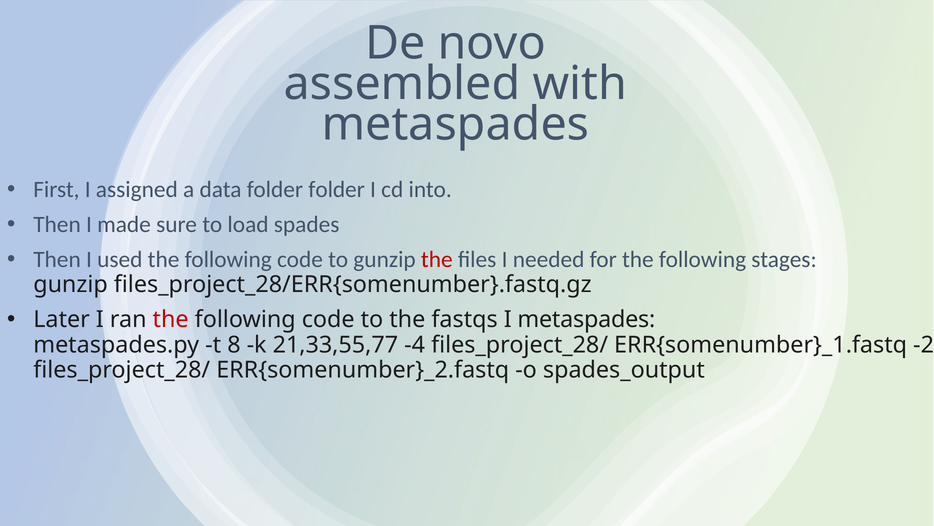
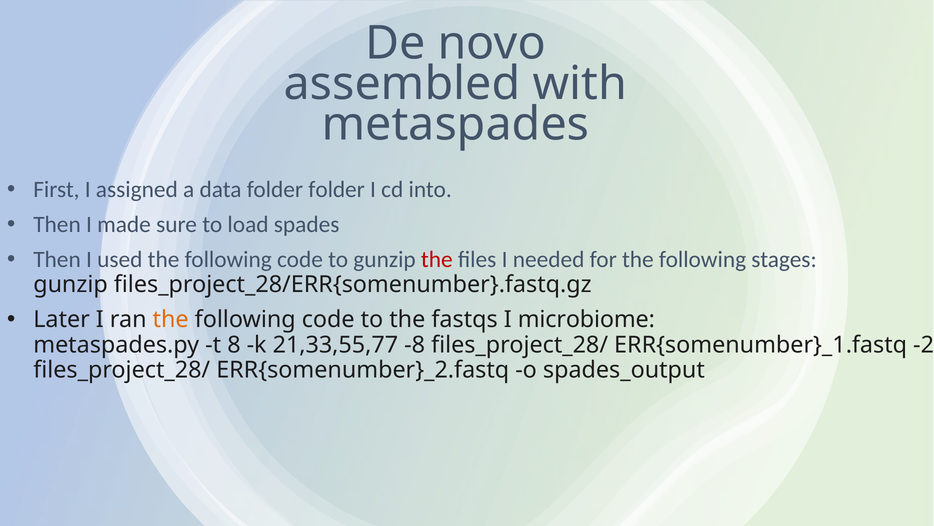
the at (171, 319) colour: red -> orange
I metaspades: metaspades -> microbiome
-4: -4 -> -8
